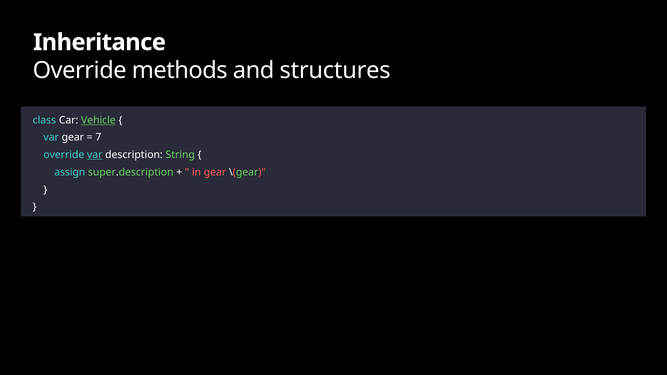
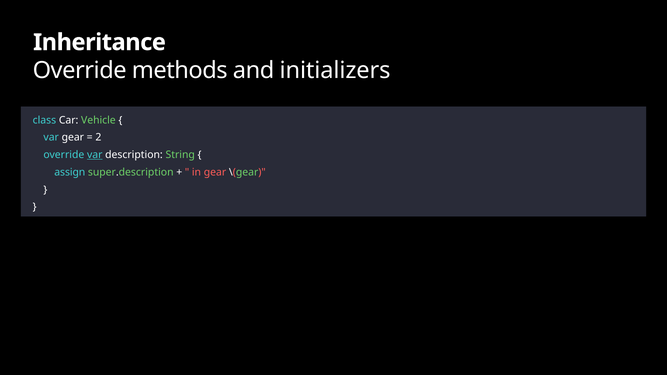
structures: structures -> initializers
Vehicle underline: present -> none
7: 7 -> 2
